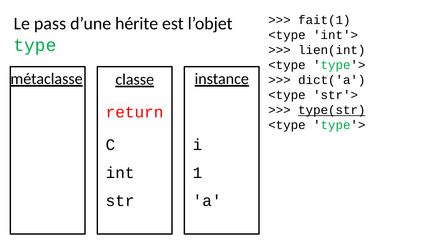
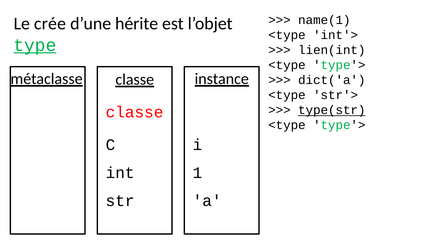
fait(1: fait(1 -> name(1
pass: pass -> crée
type underline: none -> present
return at (135, 112): return -> classe
